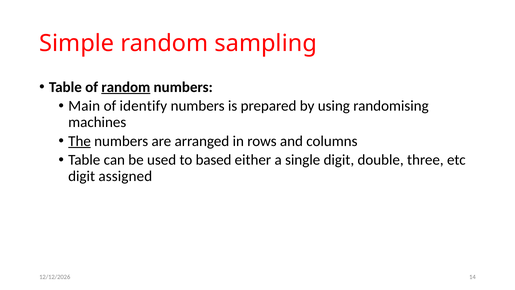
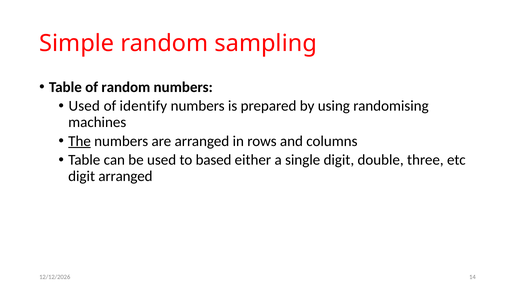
random at (126, 87) underline: present -> none
Main at (84, 106): Main -> Used
digit assigned: assigned -> arranged
